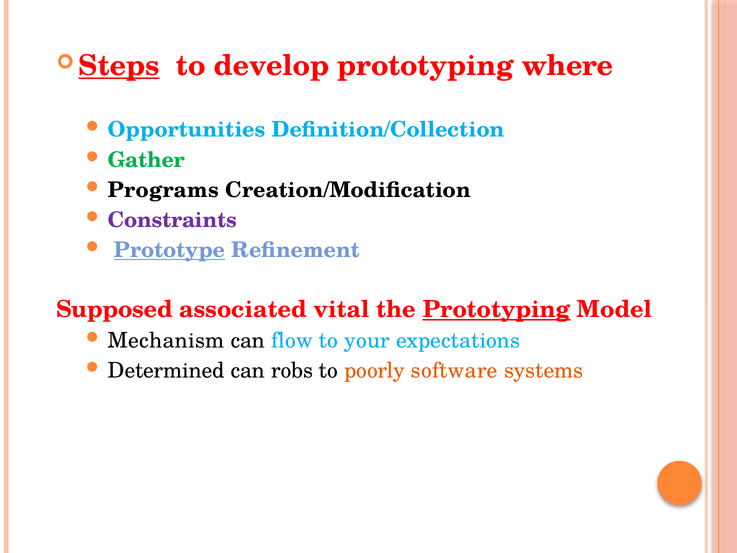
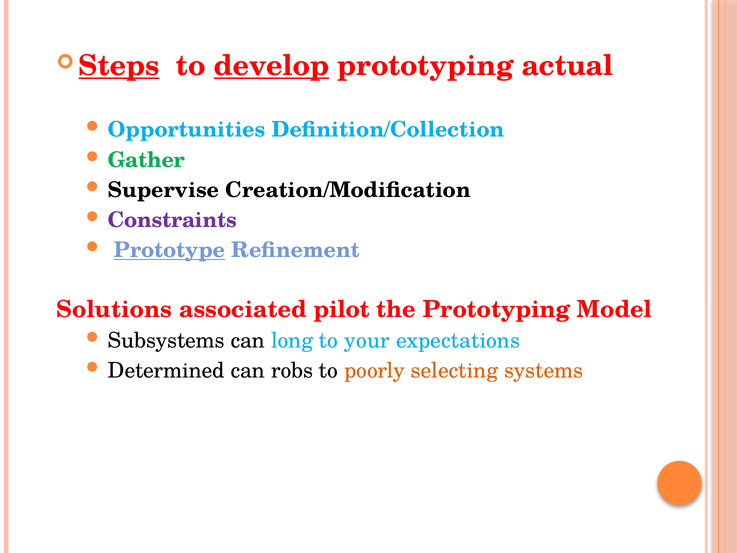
develop underline: none -> present
where: where -> actual
Programs: Programs -> Supervise
Supposed: Supposed -> Solutions
vital: vital -> pilot
Prototyping at (496, 309) underline: present -> none
Mechanism: Mechanism -> Subsystems
flow: flow -> long
software: software -> selecting
